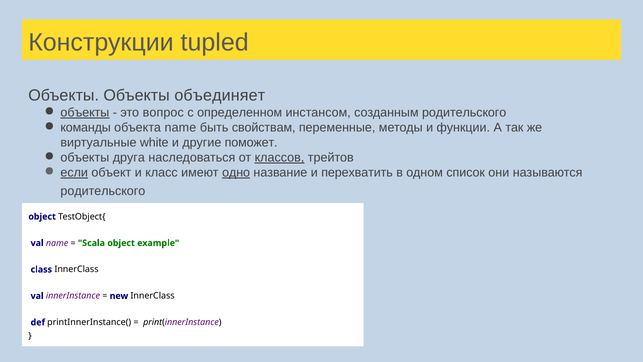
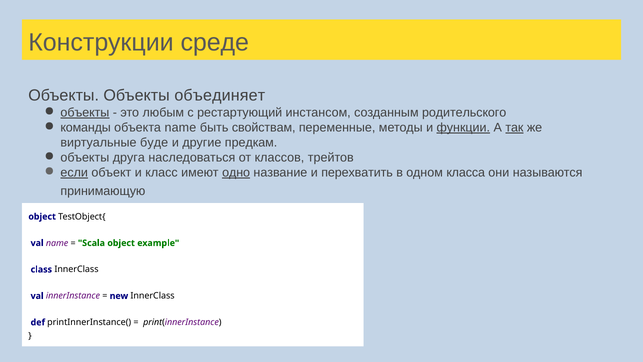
tupled: tupled -> среде
вопрос: вопрос -> любым
определенном: определенном -> рестартующий
функции underline: none -> present
так underline: none -> present
white: white -> буде
поможет: поможет -> предкам
классов underline: present -> none
список: список -> класса
родительского at (103, 191): родительского -> принимающую
